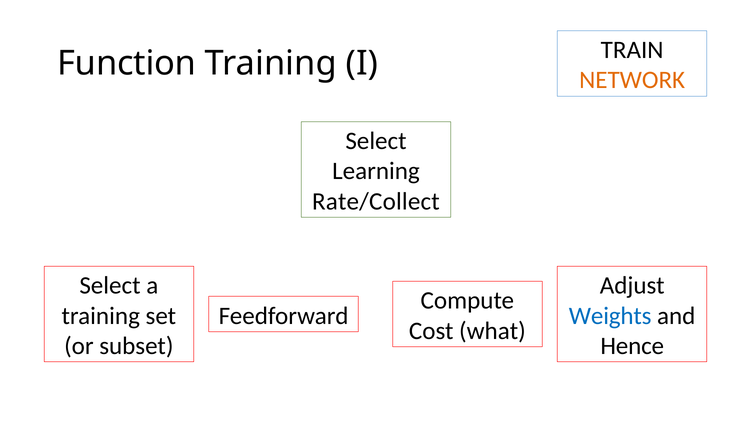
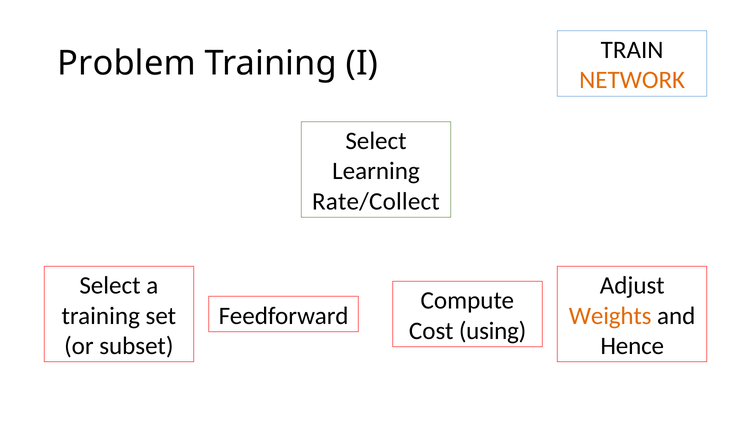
Function: Function -> Problem
Weights colour: blue -> orange
what: what -> using
